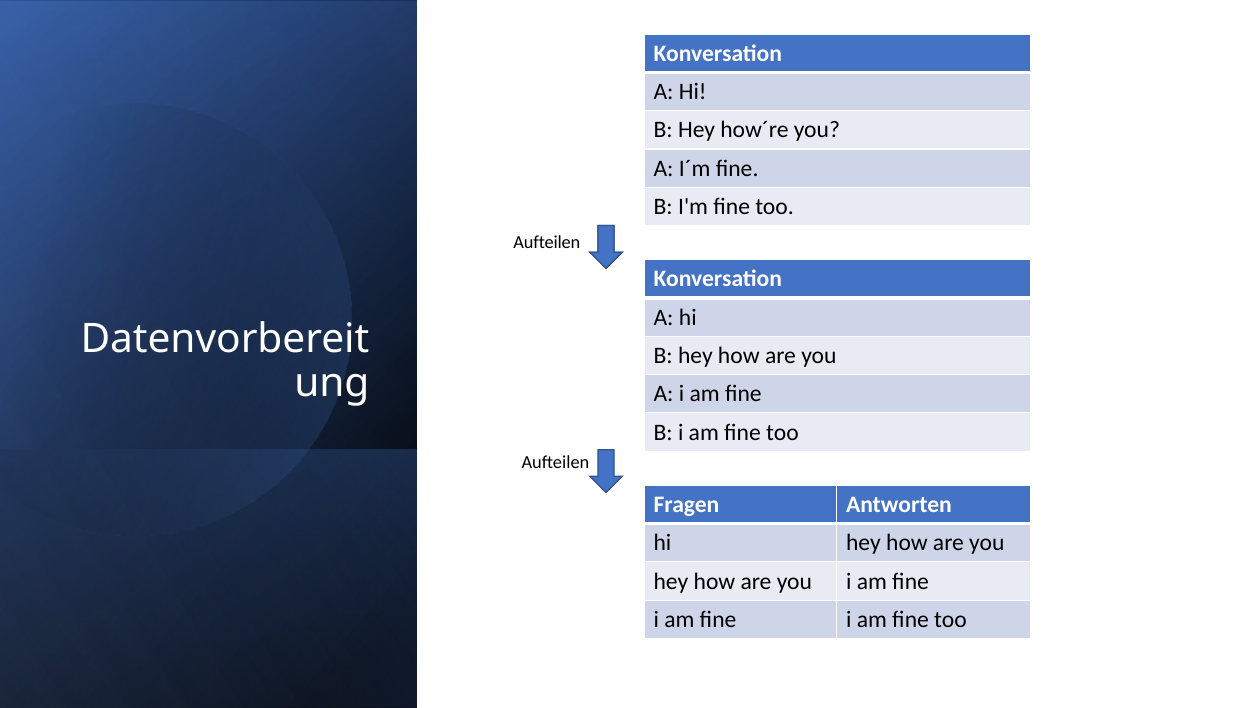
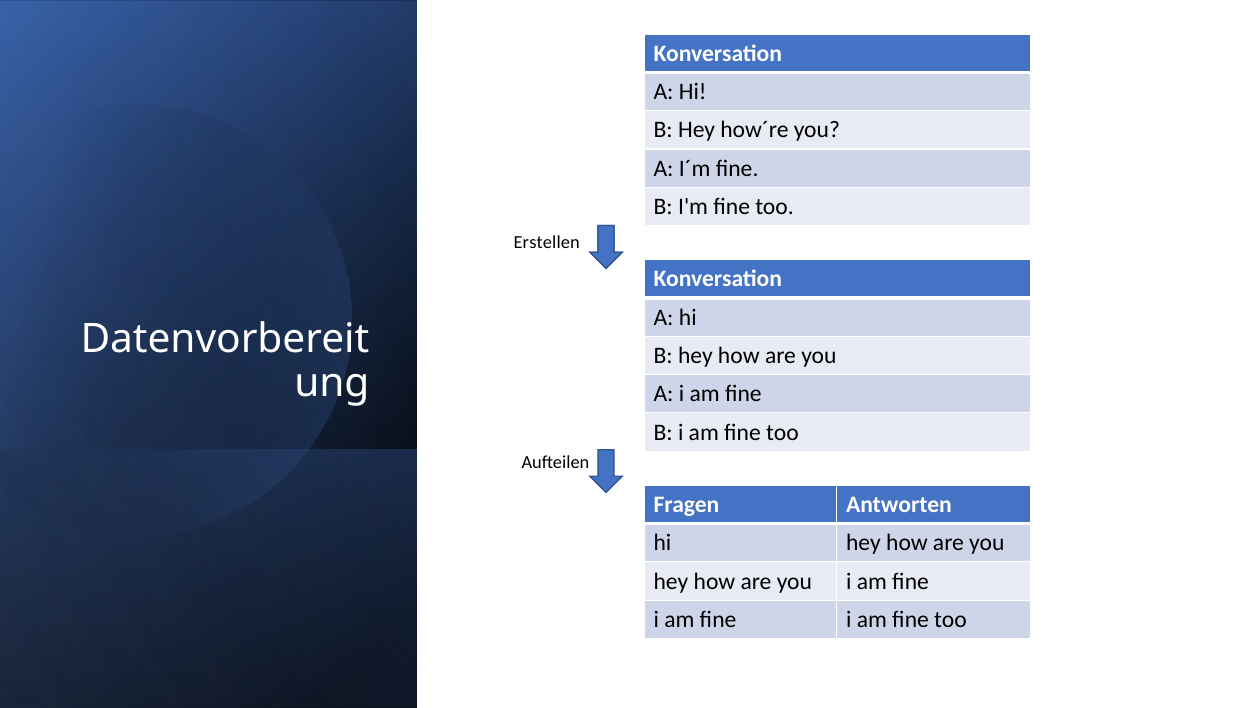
Aufteilen at (547, 242): Aufteilen -> Erstellen
